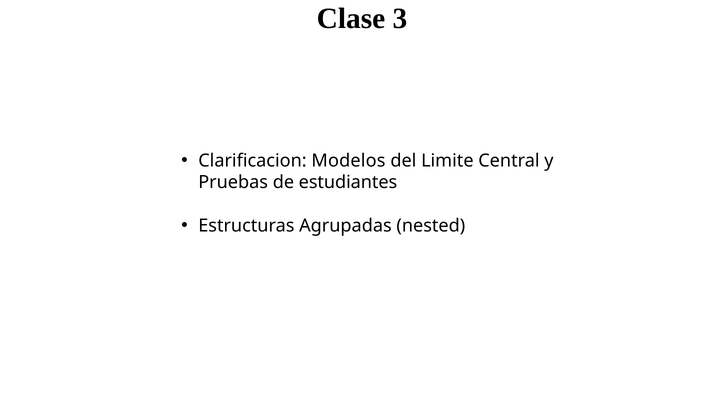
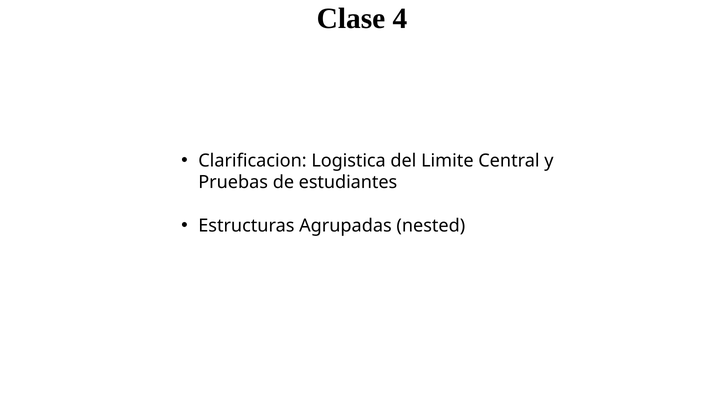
3: 3 -> 4
Modelos: Modelos -> Logistica
